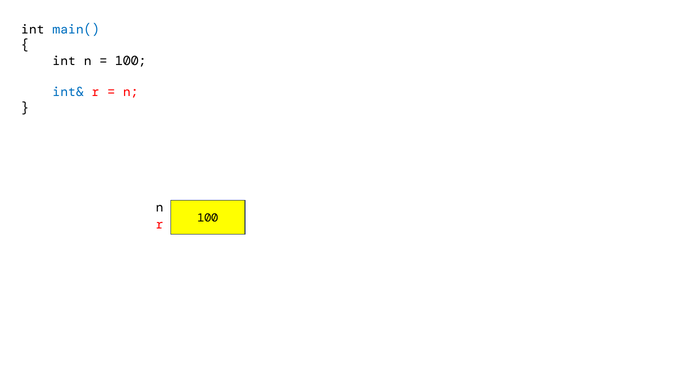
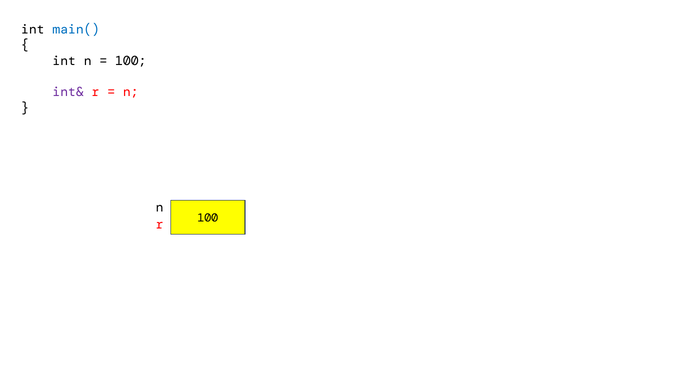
int& colour: blue -> purple
